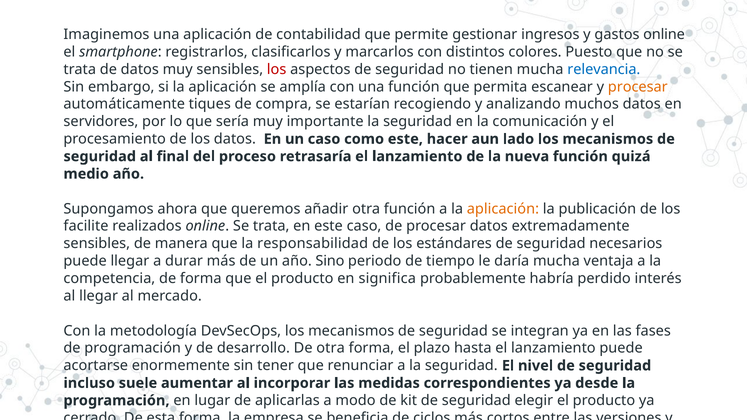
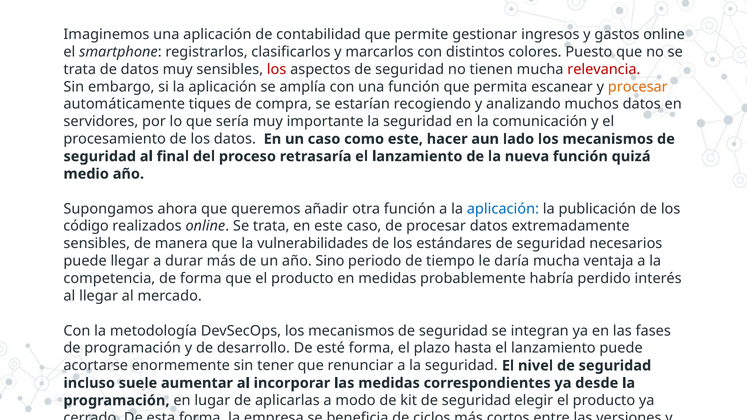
relevancia colour: blue -> red
aplicación at (503, 209) colour: orange -> blue
facilite: facilite -> código
responsabilidad: responsabilidad -> vulnerabilidades
en significa: significa -> medidas
De otra: otra -> esté
